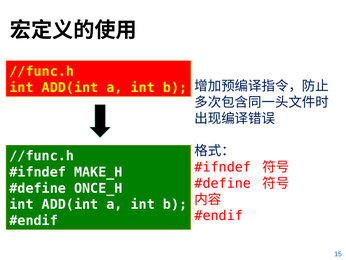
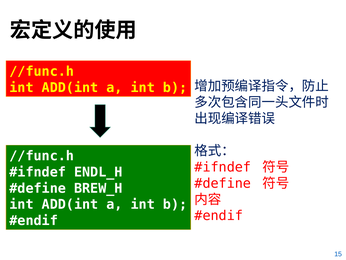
MAKE_H: MAKE_H -> ENDL_H
ONCE_H: ONCE_H -> BREW_H
